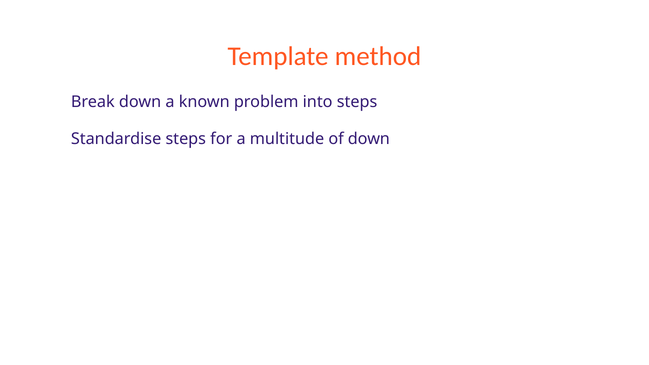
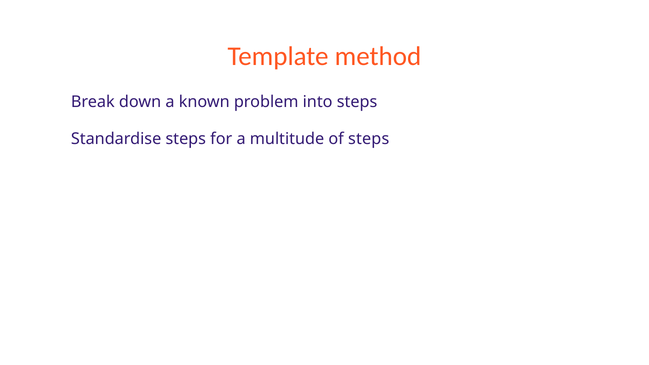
of down: down -> steps
